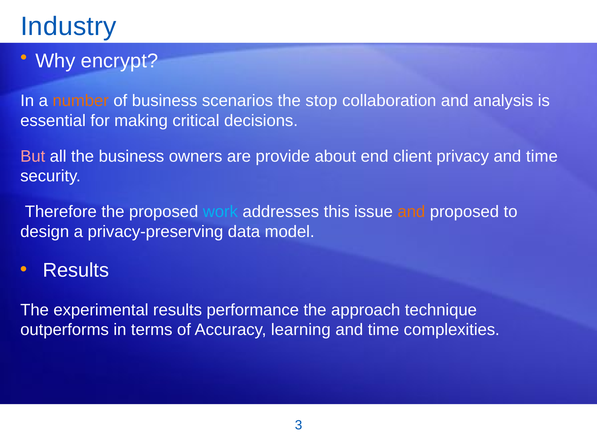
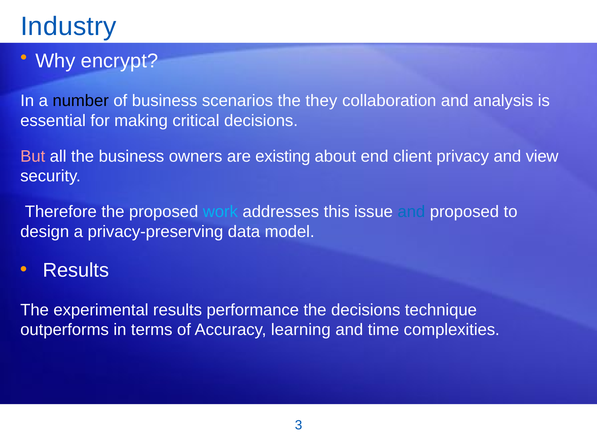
number colour: orange -> black
stop: stop -> they
provide: provide -> existing
privacy and time: time -> view
and at (411, 212) colour: orange -> blue
the approach: approach -> decisions
